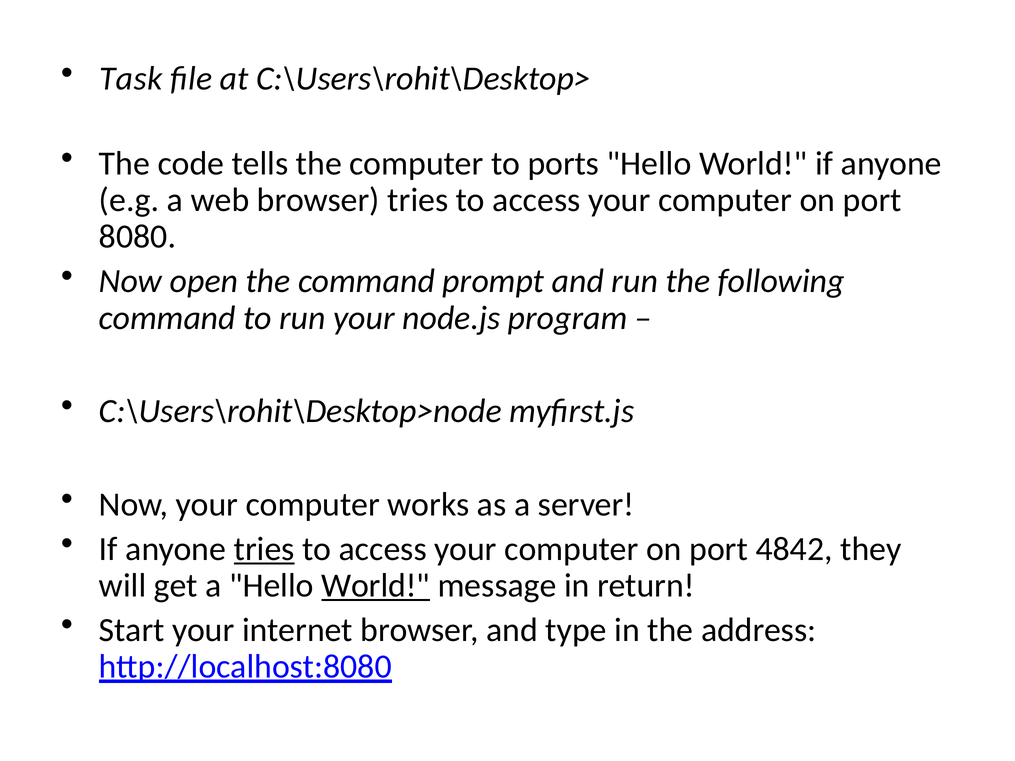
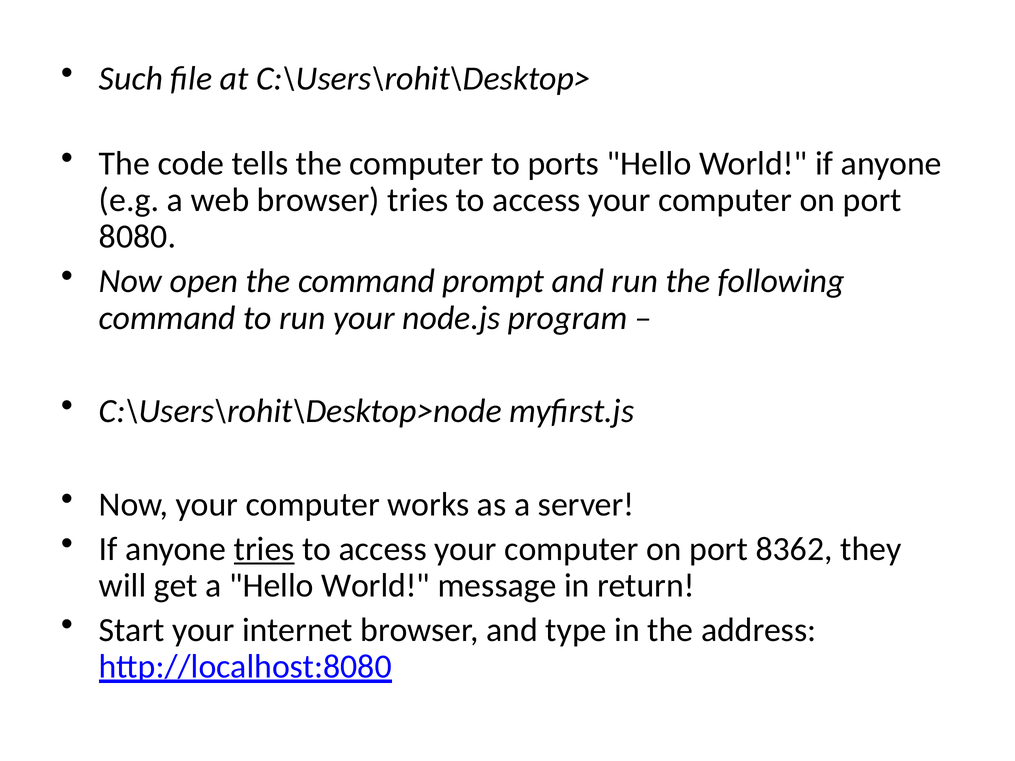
Task: Task -> Such
4842: 4842 -> 8362
World at (376, 586) underline: present -> none
